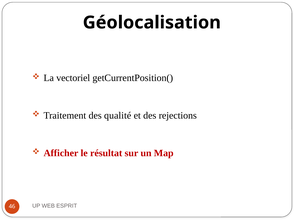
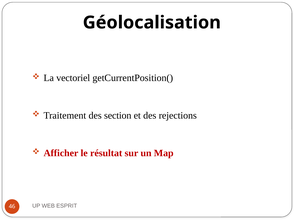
qualité: qualité -> section
